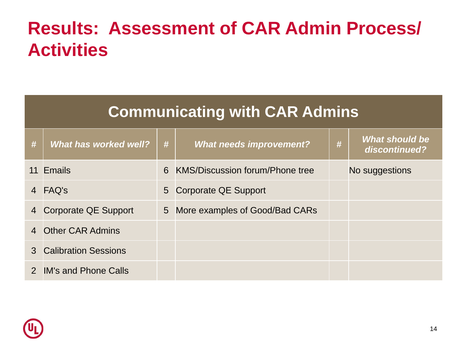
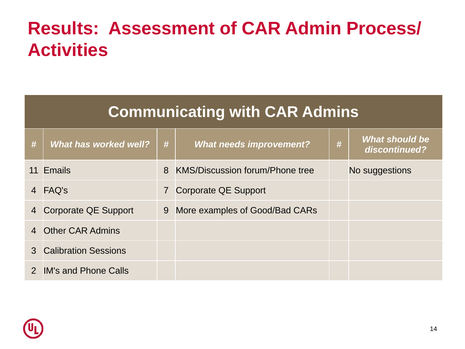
6: 6 -> 8
FAQ's 5: 5 -> 7
Support 5: 5 -> 9
